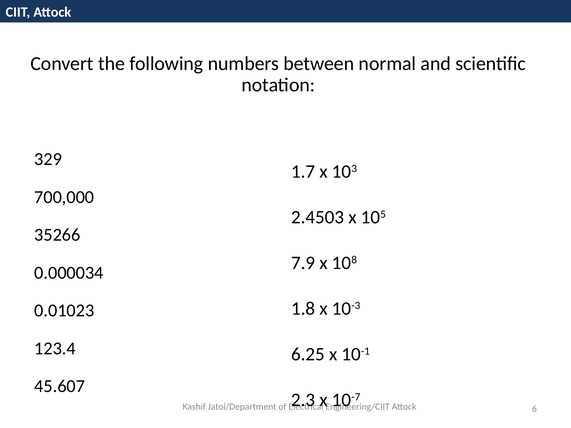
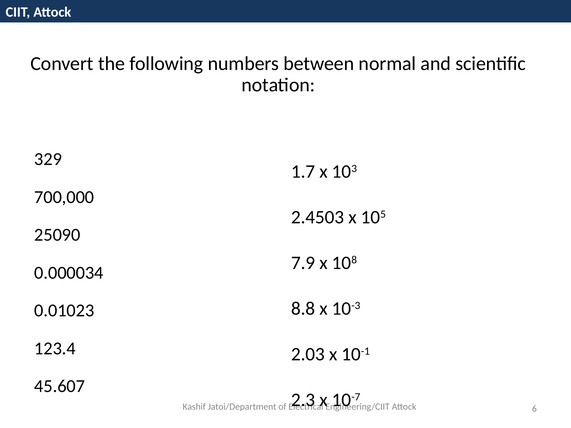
35266: 35266 -> 25090
1.8: 1.8 -> 8.8
6.25: 6.25 -> 2.03
